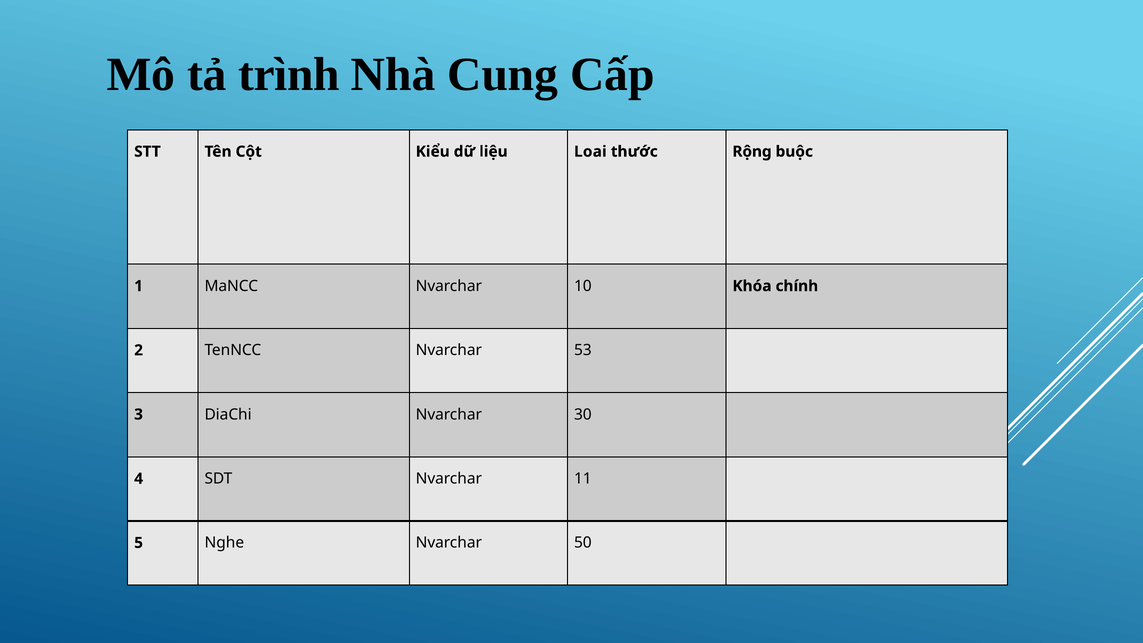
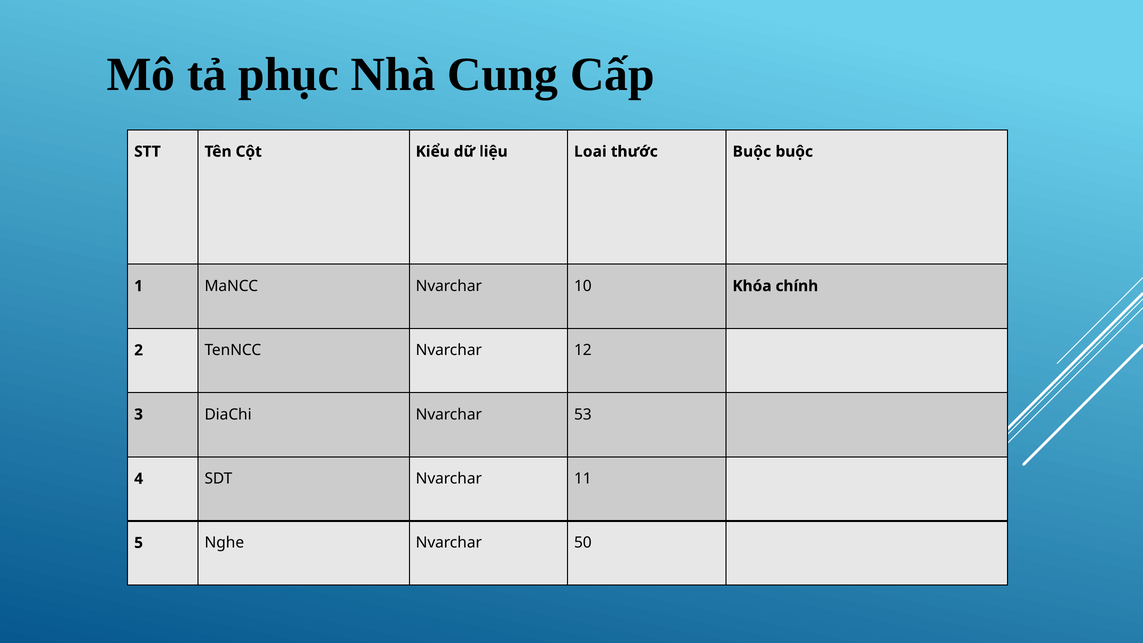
trình: trình -> phục
thước Rộng: Rộng -> Buộc
53: 53 -> 12
30: 30 -> 53
